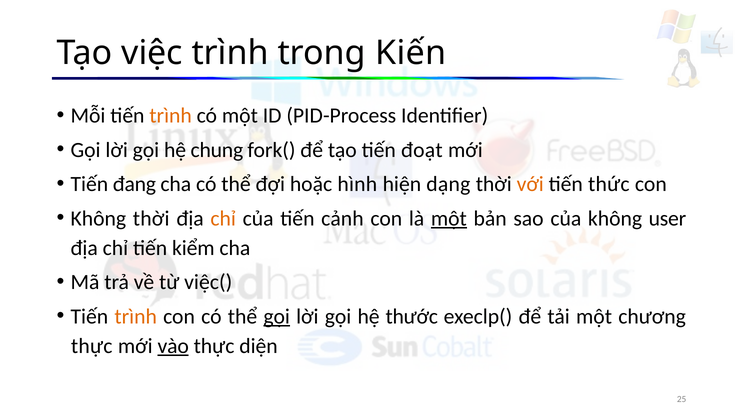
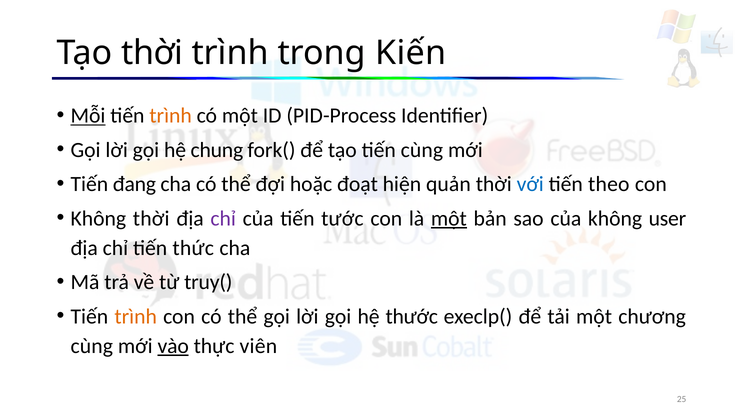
Tạo việc: việc -> thời
Mỗi underline: none -> present
tiến đoạt: đoạt -> cùng
hình: hình -> đoạt
dạng: dạng -> quản
với colour: orange -> blue
thức: thức -> theo
chỉ at (223, 218) colour: orange -> purple
cảnh: cảnh -> tước
kiểm: kiểm -> thức
việc(: việc( -> truy(
gọi at (277, 316) underline: present -> none
thực at (92, 346): thực -> cùng
diện: diện -> viên
